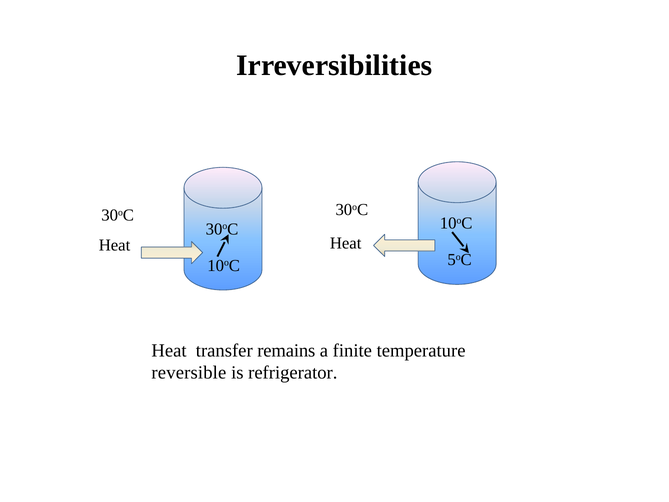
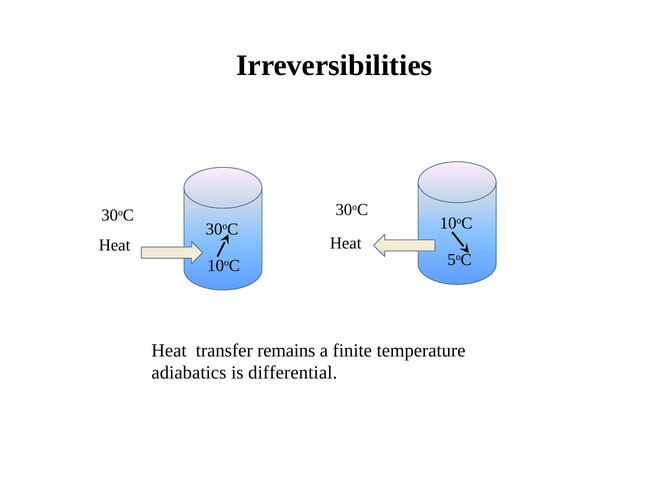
reversible: reversible -> adiabatics
refrigerator: refrigerator -> differential
